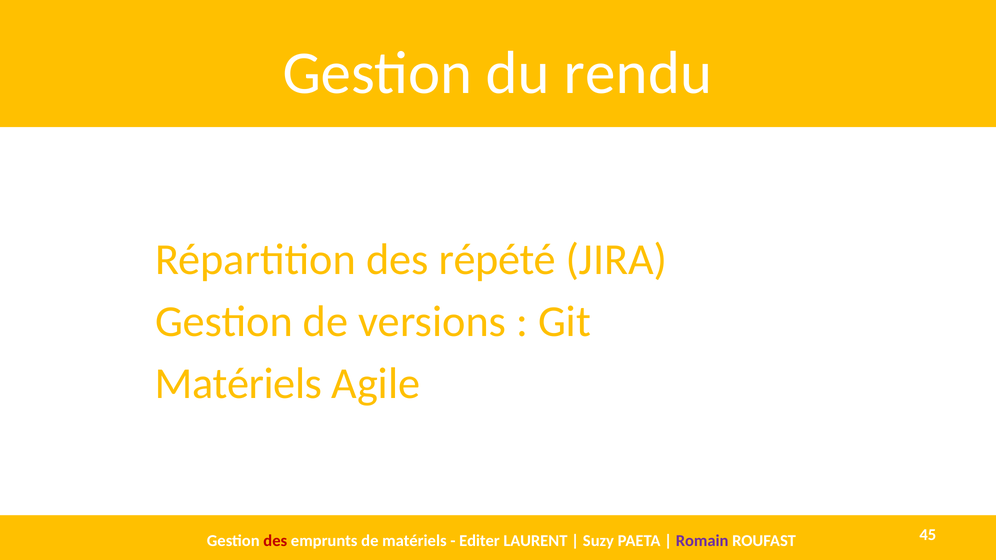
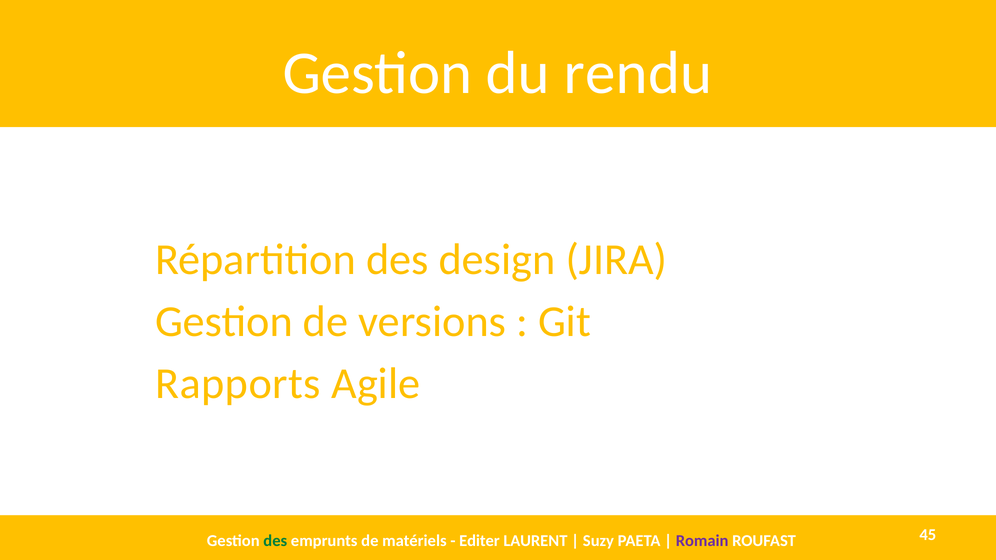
répété: répété -> design
Matériels at (238, 384): Matériels -> Rapports
des at (275, 541) colour: red -> green
